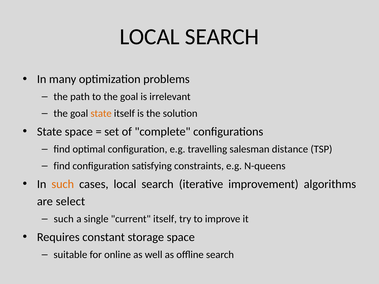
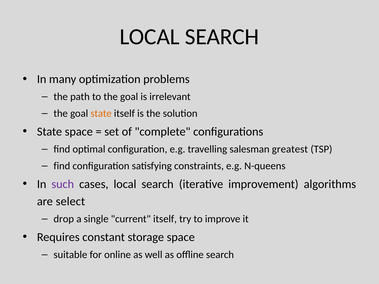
distance: distance -> greatest
such at (63, 184) colour: orange -> purple
such at (64, 219): such -> drop
